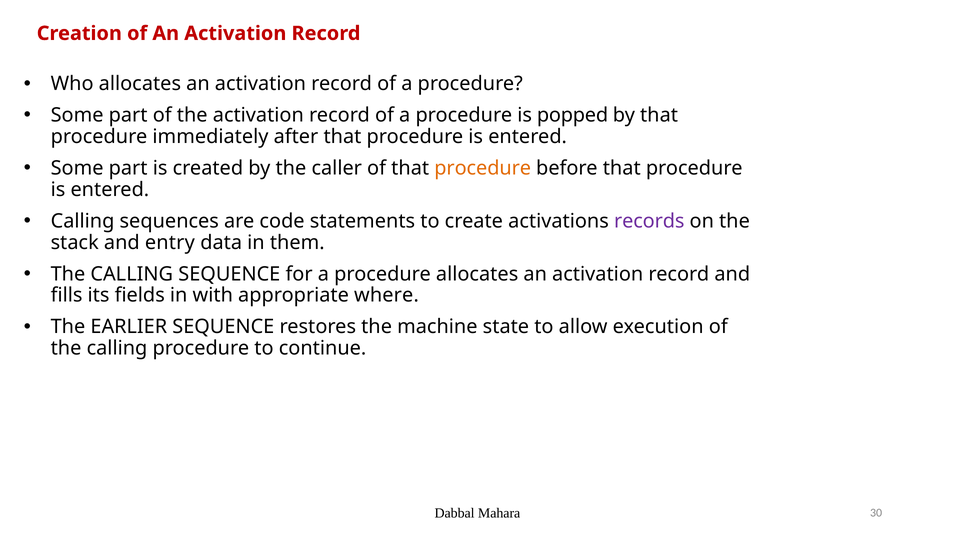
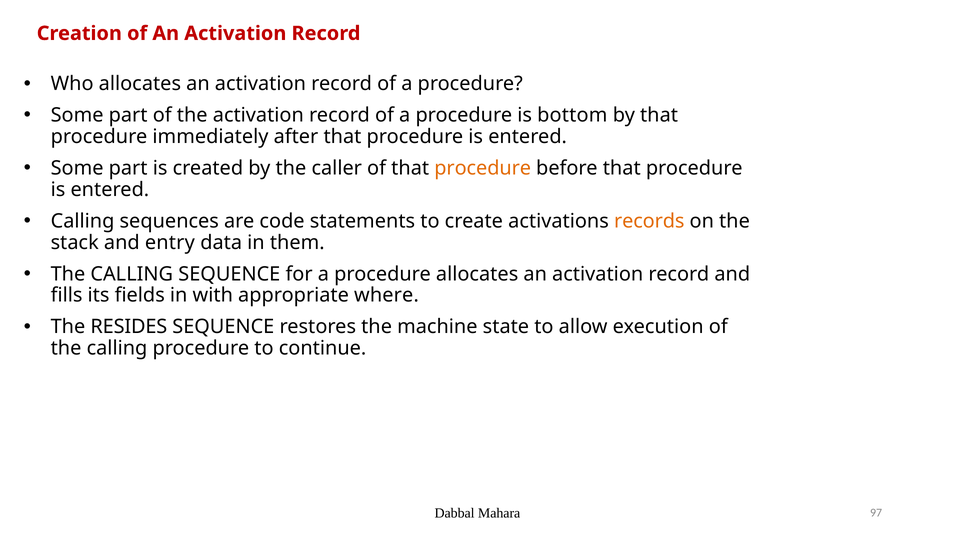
popped: popped -> bottom
records colour: purple -> orange
EARLIER: EARLIER -> RESIDES
30: 30 -> 97
